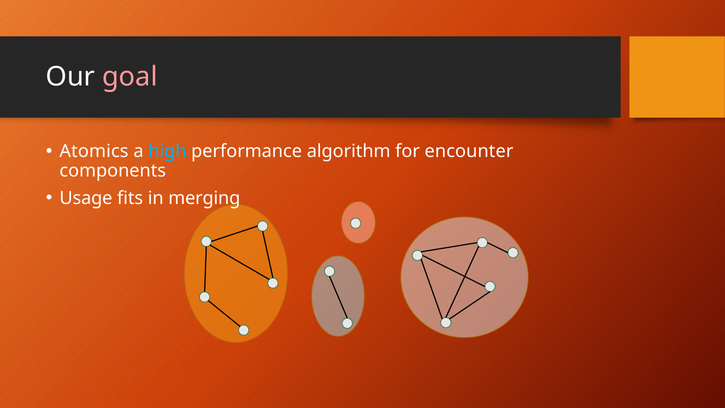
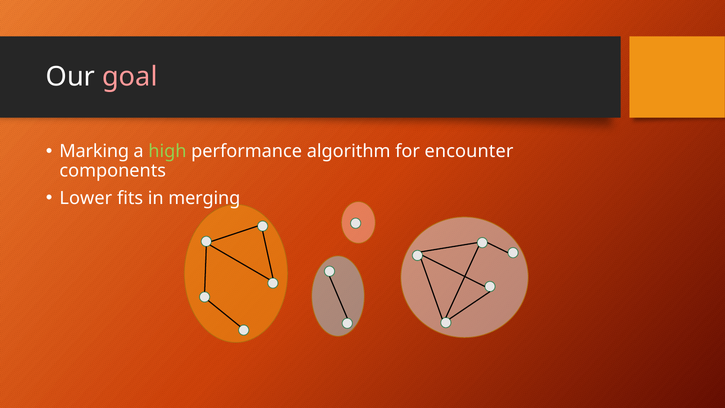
Atomics: Atomics -> Marking
high colour: light blue -> light green
Usage: Usage -> Lower
